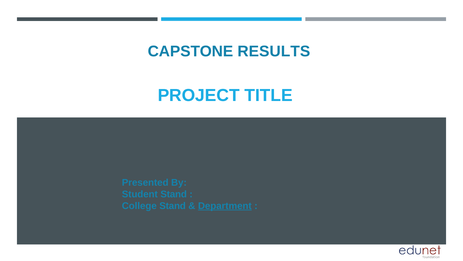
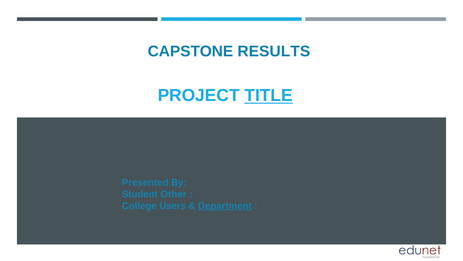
TITLE underline: none -> present
Student Stand: Stand -> Other
College Stand: Stand -> Users
